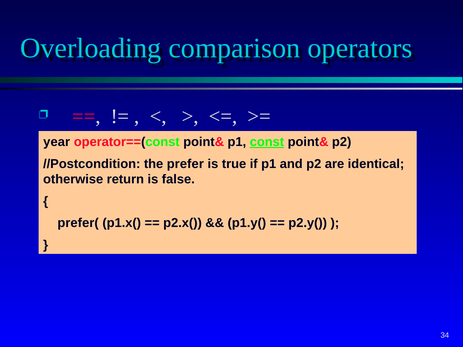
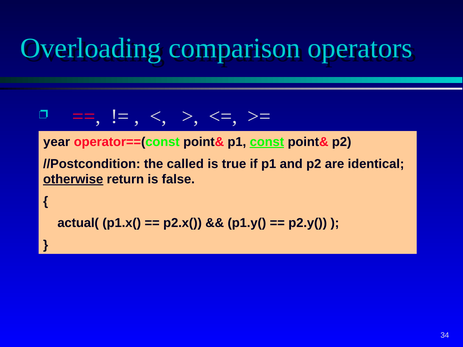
prefer: prefer -> called
otherwise underline: none -> present
prefer(: prefer( -> actual(
